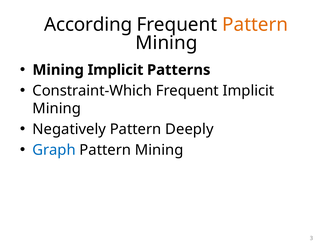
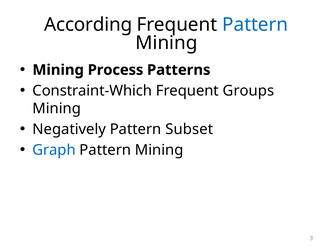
Pattern at (255, 25) colour: orange -> blue
Mining Implicit: Implicit -> Process
Frequent Implicit: Implicit -> Groups
Deeply: Deeply -> Subset
